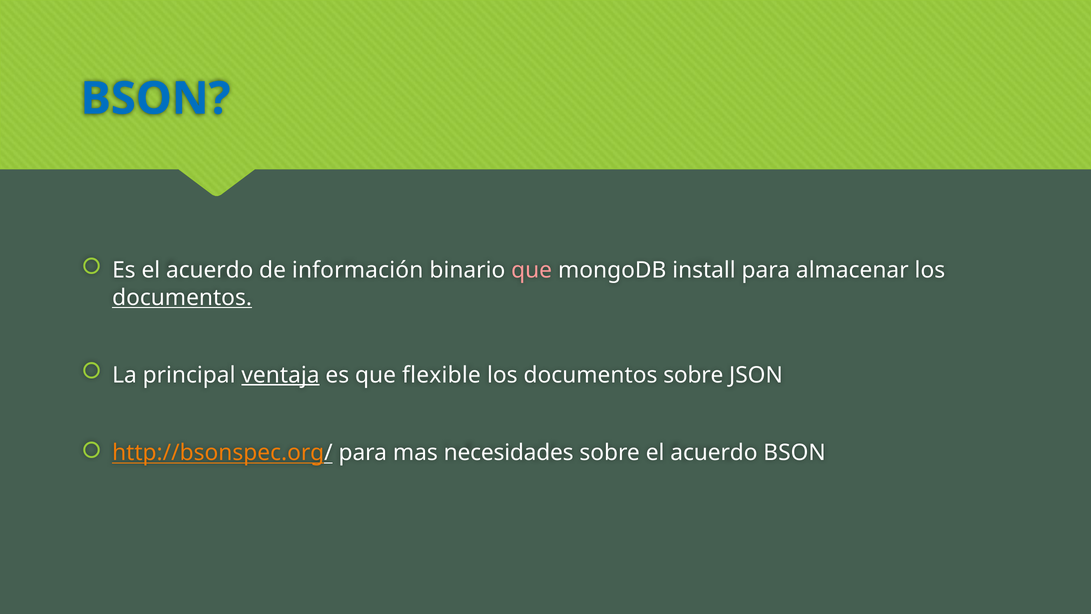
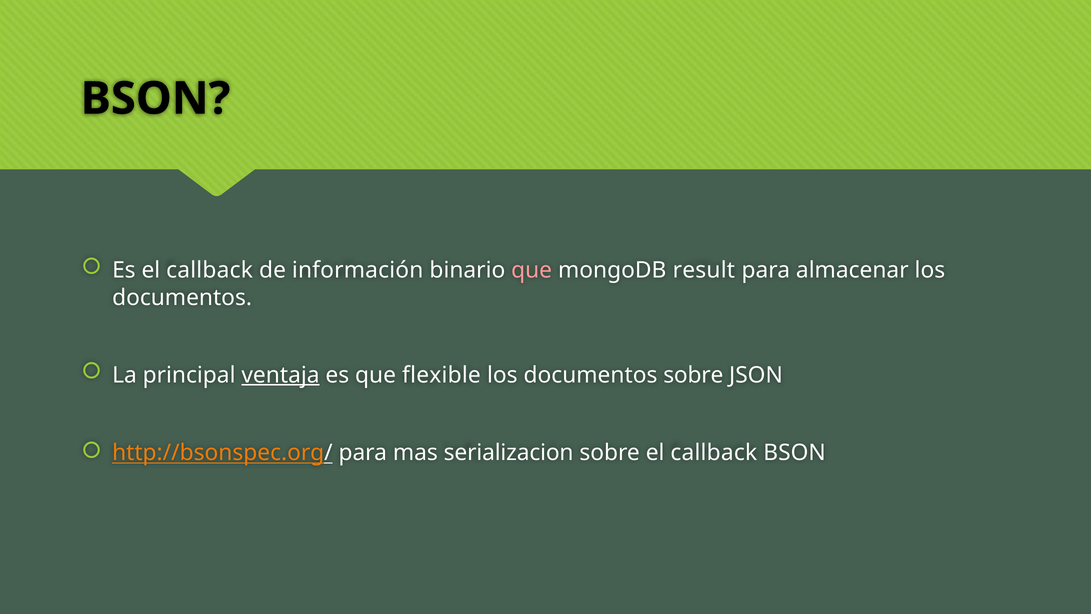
BSON at (156, 99) colour: blue -> black
Es el acuerdo: acuerdo -> callback
install: install -> result
documentos at (182, 298) underline: present -> none
necesidades: necesidades -> serializacion
sobre el acuerdo: acuerdo -> callback
